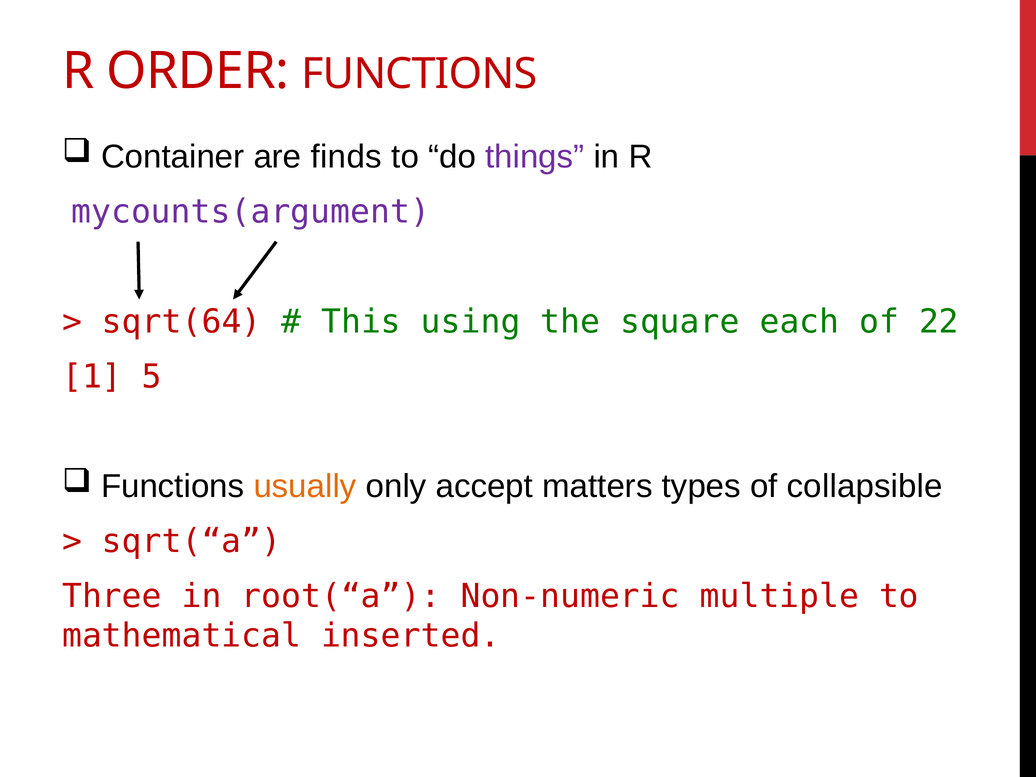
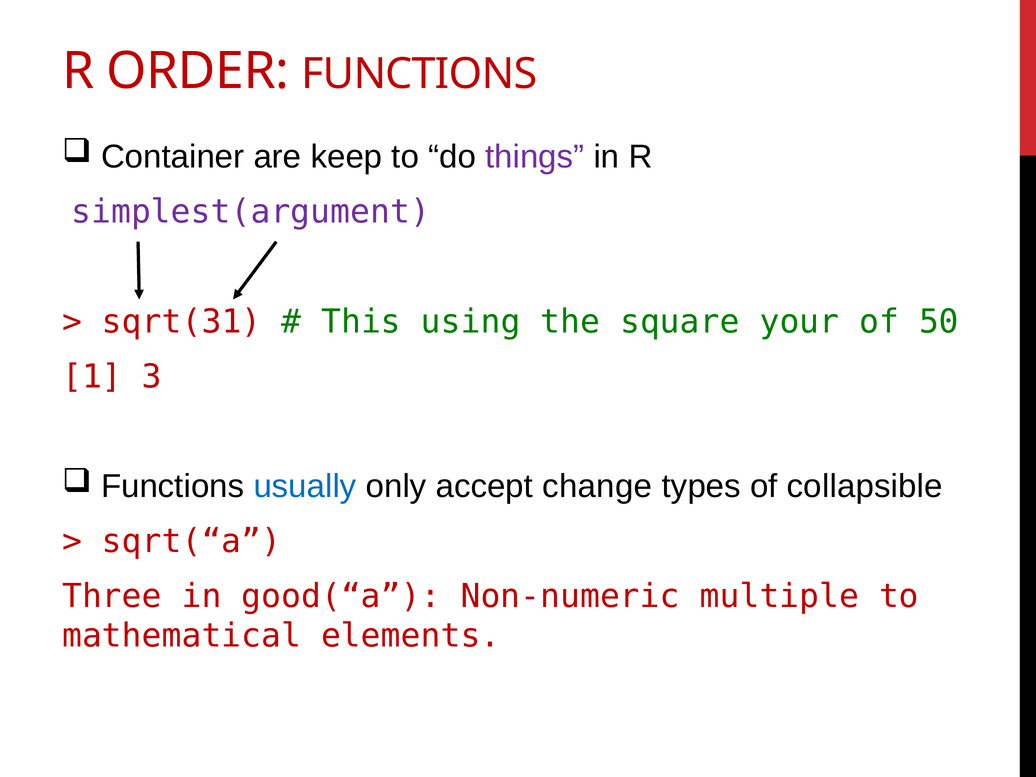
finds: finds -> keep
mycounts(argument: mycounts(argument -> simplest(argument
sqrt(64: sqrt(64 -> sqrt(31
each: each -> your
22: 22 -> 50
5: 5 -> 3
usually colour: orange -> blue
matters: matters -> change
root(“a: root(“a -> good(“a
inserted: inserted -> elements
